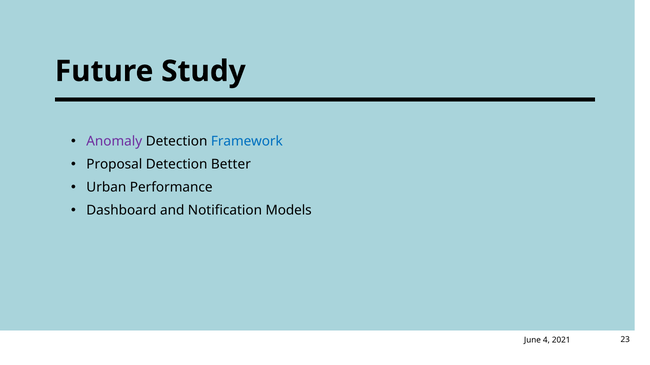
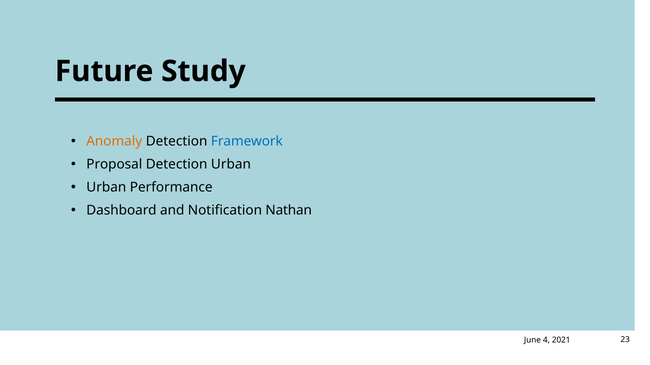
Anomaly colour: purple -> orange
Detection Better: Better -> Urban
Models: Models -> Nathan
